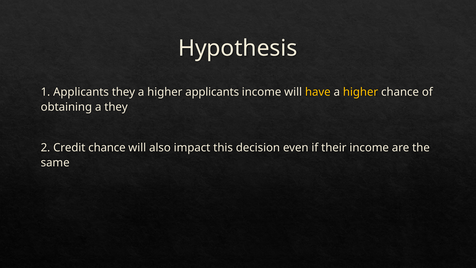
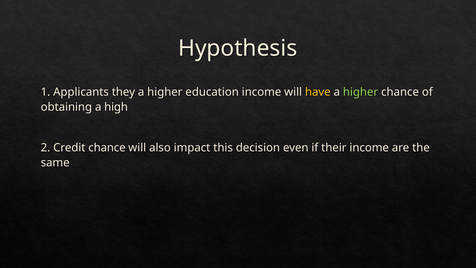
higher applicants: applicants -> education
higher at (361, 92) colour: yellow -> light green
a they: they -> high
